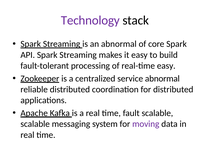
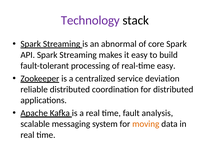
service abnormal: abnormal -> deviation
fault scalable: scalable -> analysis
moving colour: purple -> orange
